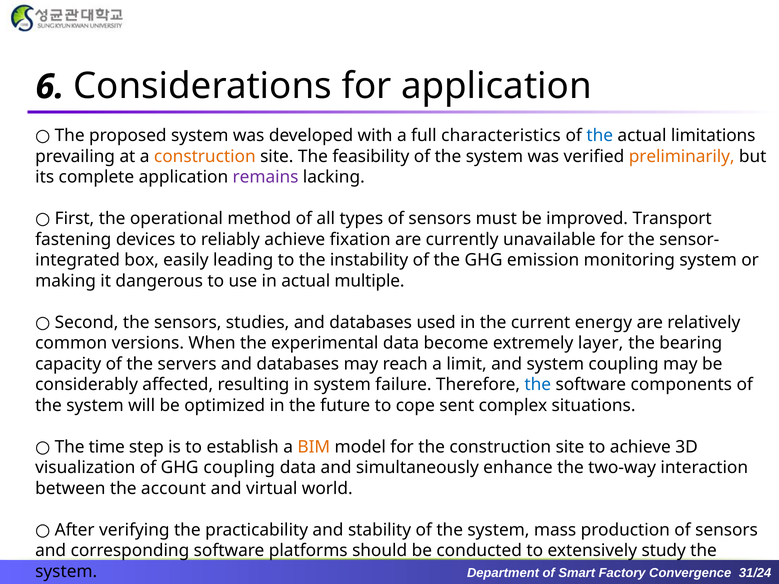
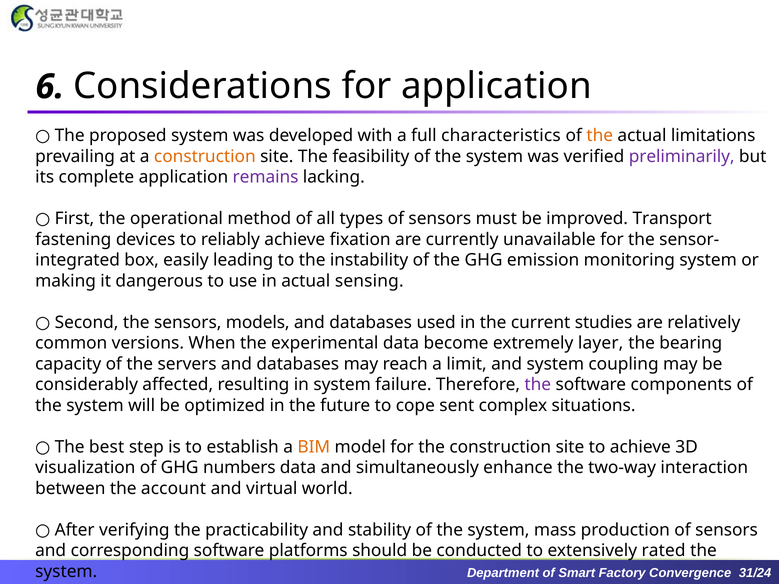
the at (600, 136) colour: blue -> orange
preliminarily colour: orange -> purple
multiple: multiple -> sensing
studies: studies -> models
energy: energy -> studies
the at (538, 385) colour: blue -> purple
time: time -> best
GHG coupling: coupling -> numbers
study: study -> rated
